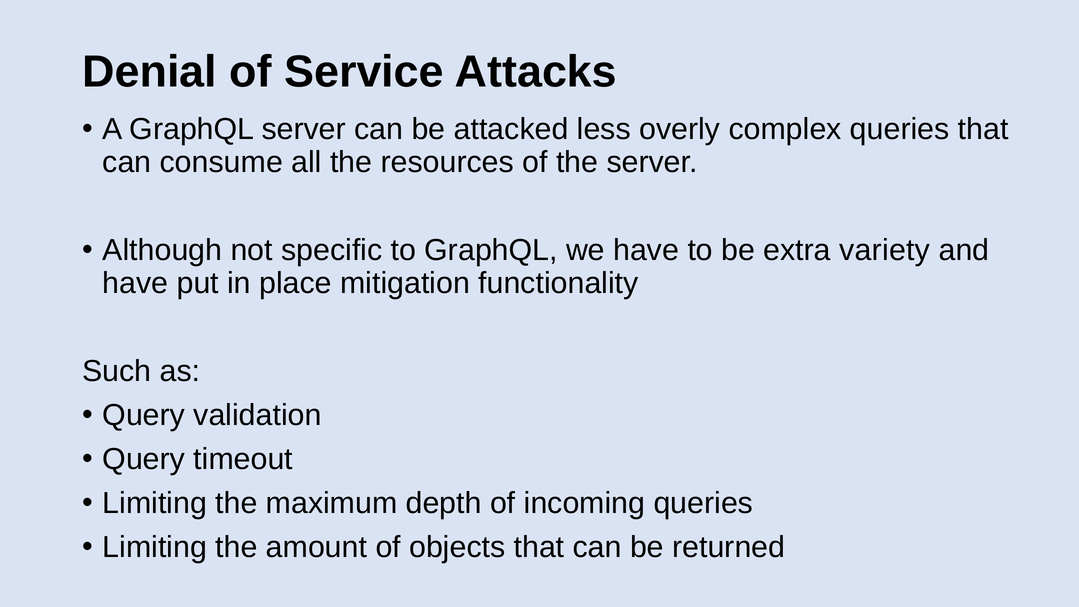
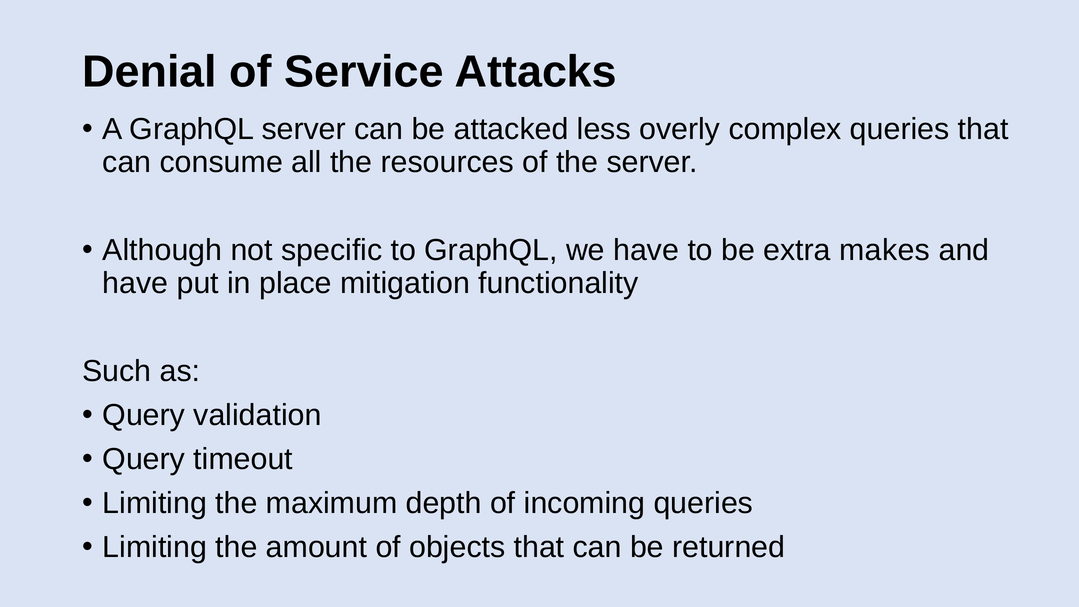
variety: variety -> makes
